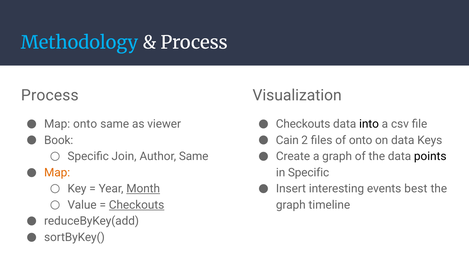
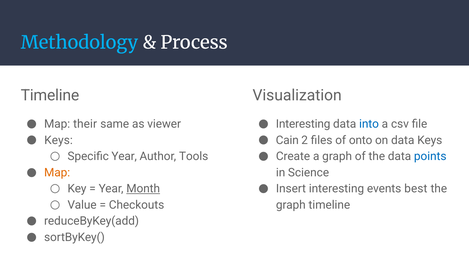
Process at (50, 95): Process -> Timeline
Map onto: onto -> their
Checkouts at (303, 124): Checkouts -> Interesting
into colour: black -> blue
Book at (59, 140): Book -> Keys
Specific Join: Join -> Year
Author Same: Same -> Tools
points colour: black -> blue
in Specific: Specific -> Science
Checkouts at (137, 205) underline: present -> none
